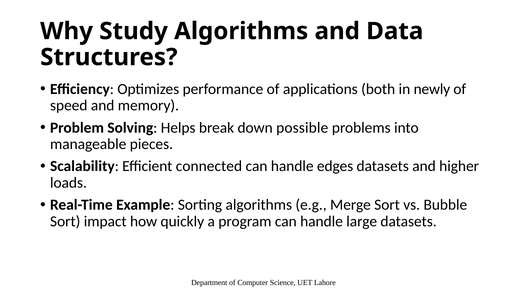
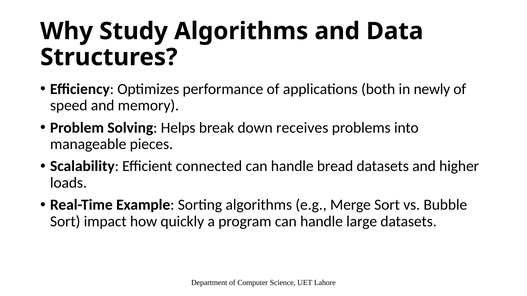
possible: possible -> receives
edges: edges -> bread
